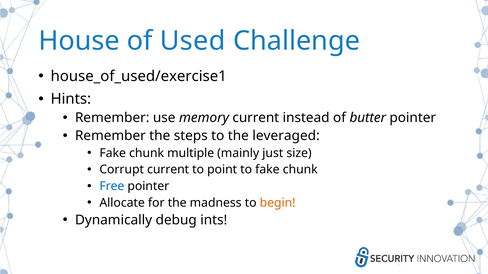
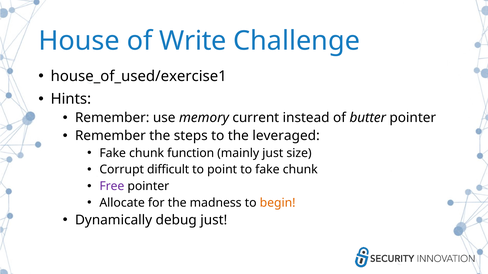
Used: Used -> Write
multiple: multiple -> function
Corrupt current: current -> difficult
Free colour: blue -> purple
debug ints: ints -> just
